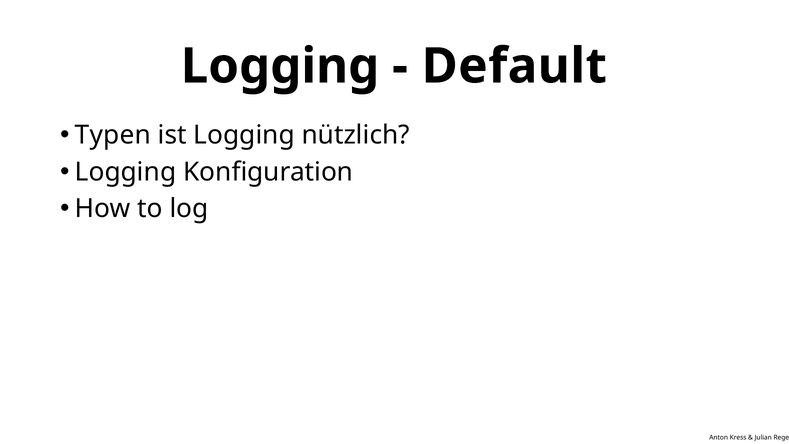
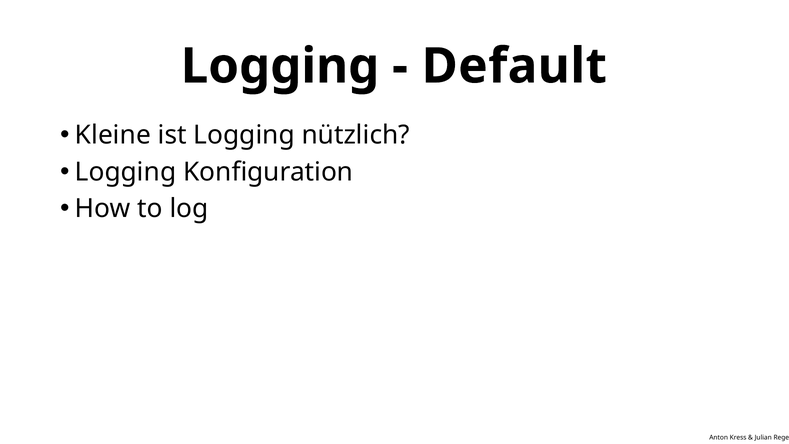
Typen: Typen -> Kleine
